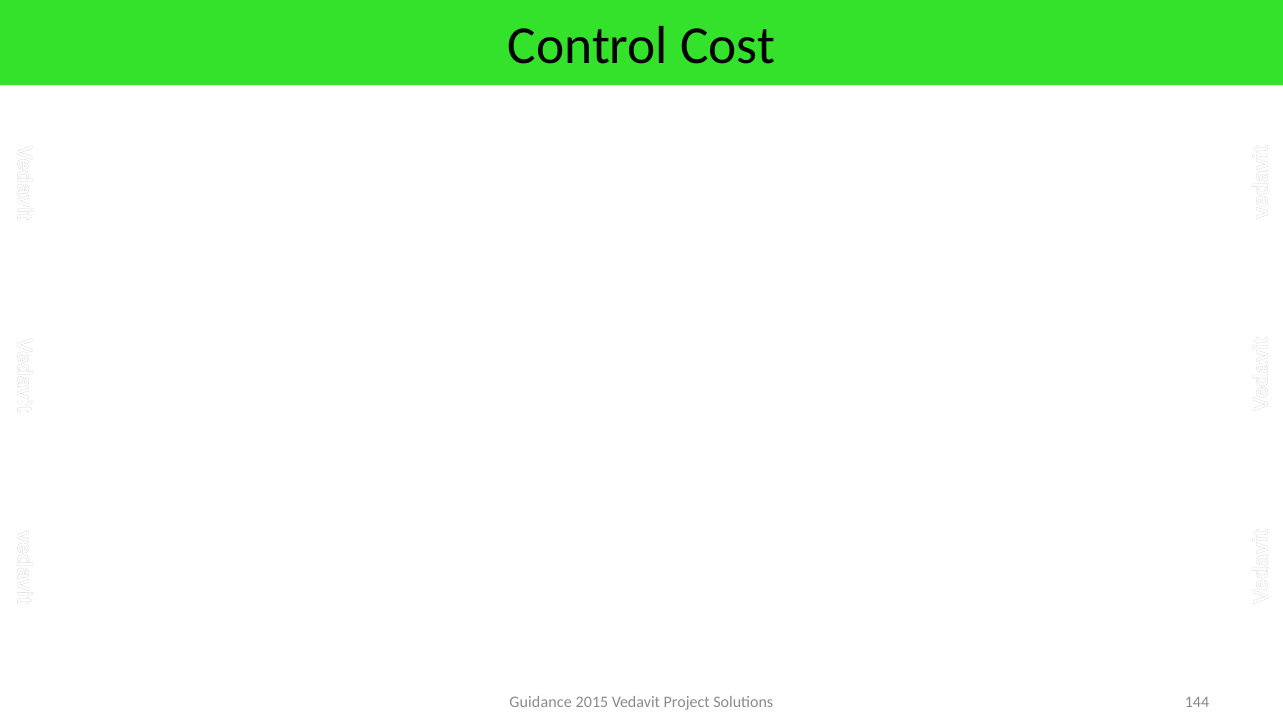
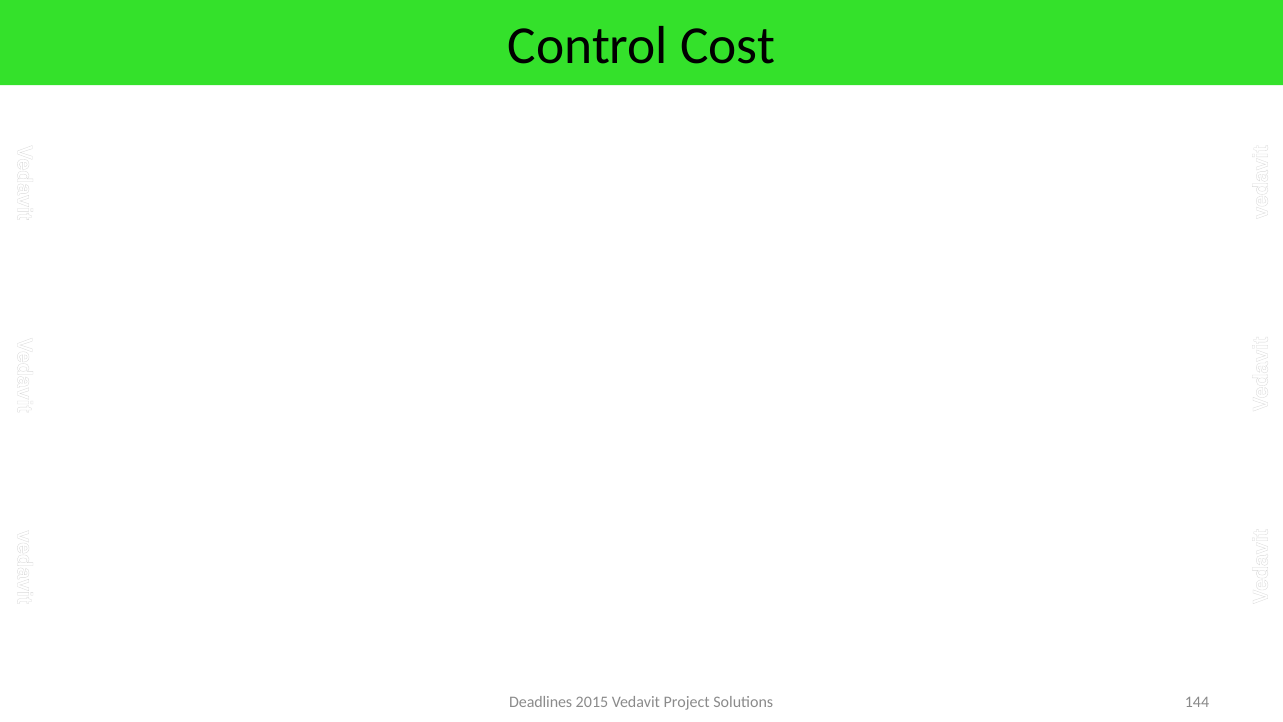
Guidance: Guidance -> Deadlines
